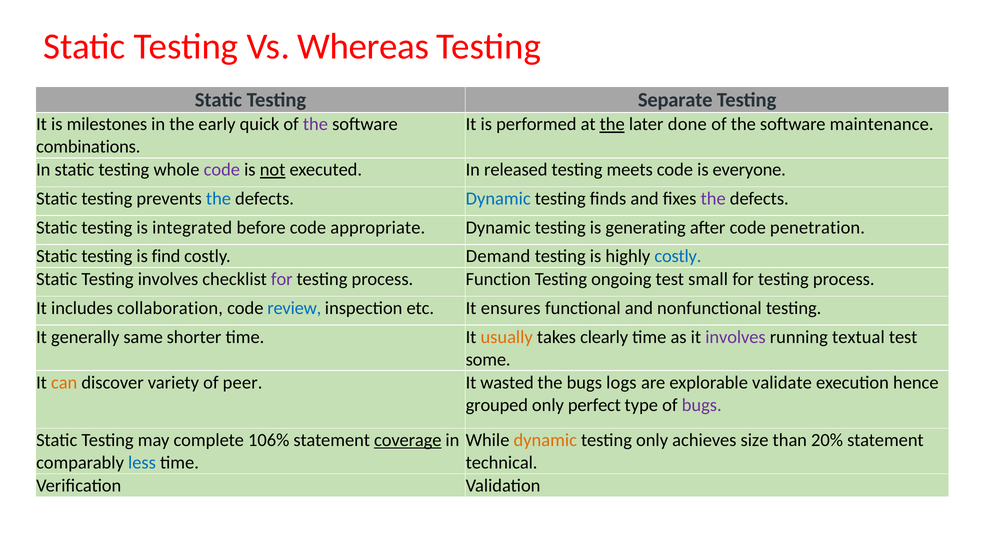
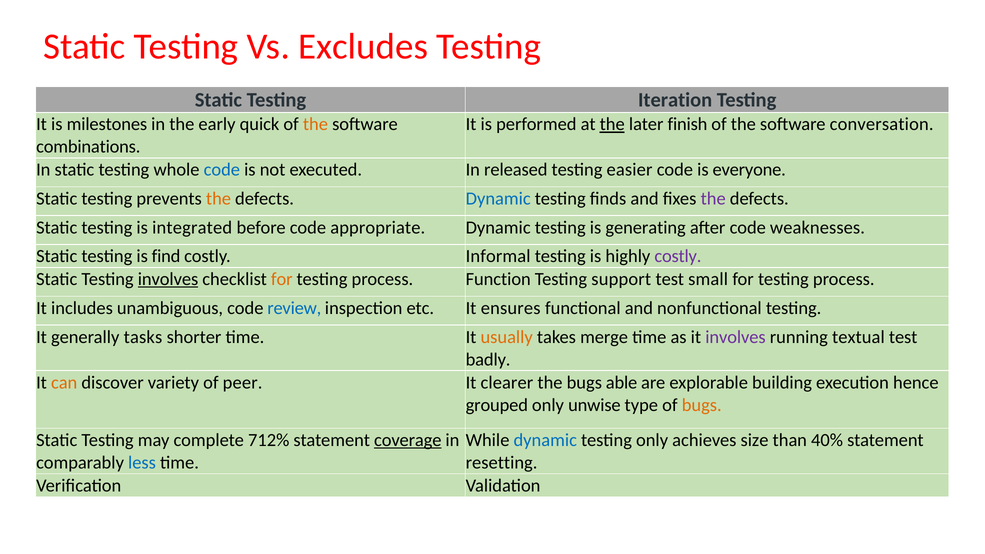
Whereas: Whereas -> Excludes
Separate: Separate -> Iteration
the at (315, 124) colour: purple -> orange
done: done -> finish
maintenance: maintenance -> conversation
code at (222, 170) colour: purple -> blue
not underline: present -> none
meets: meets -> easier
the at (218, 199) colour: blue -> orange
penetration: penetration -> weaknesses
Demand: Demand -> Informal
costly at (678, 256) colour: blue -> purple
involves at (168, 279) underline: none -> present
for at (282, 279) colour: purple -> orange
ongoing: ongoing -> support
collaboration: collaboration -> unambiguous
same: same -> tasks
clearly: clearly -> merge
some: some -> badly
wasted: wasted -> clearer
logs: logs -> able
validate: validate -> building
perfect: perfect -> unwise
bugs at (702, 405) colour: purple -> orange
106%: 106% -> 712%
dynamic at (545, 440) colour: orange -> blue
20%: 20% -> 40%
technical: technical -> resetting
